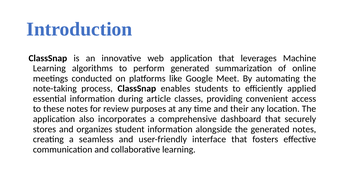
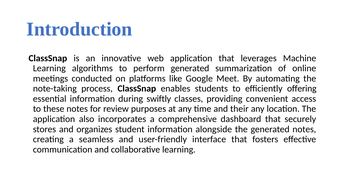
applied: applied -> offering
article: article -> swiftly
